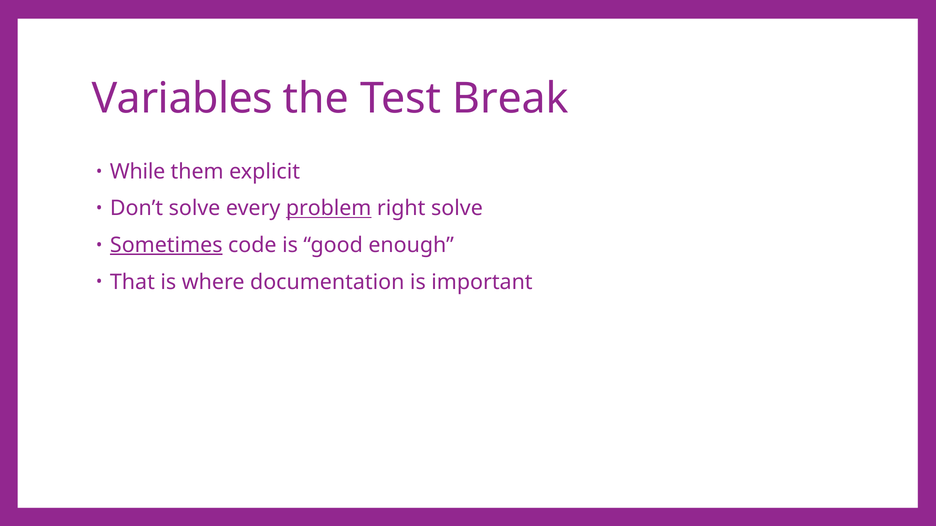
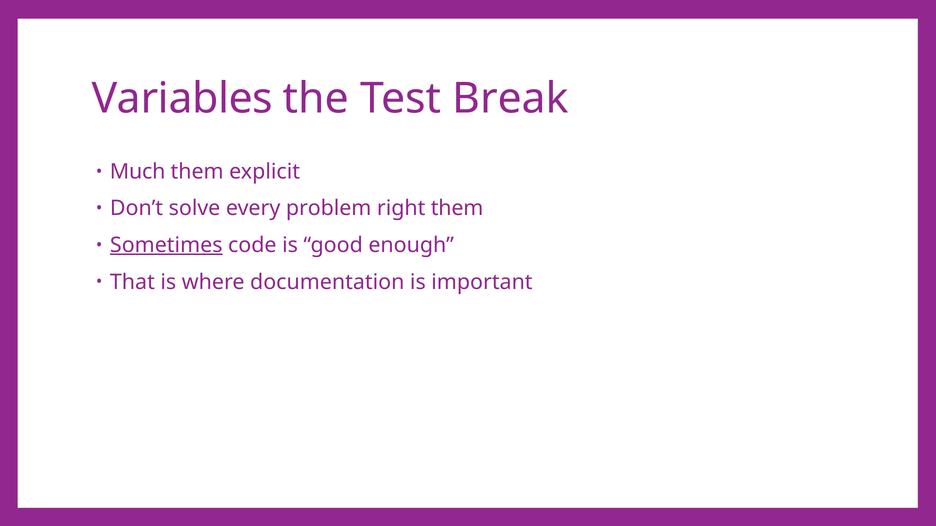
While: While -> Much
problem underline: present -> none
right solve: solve -> them
